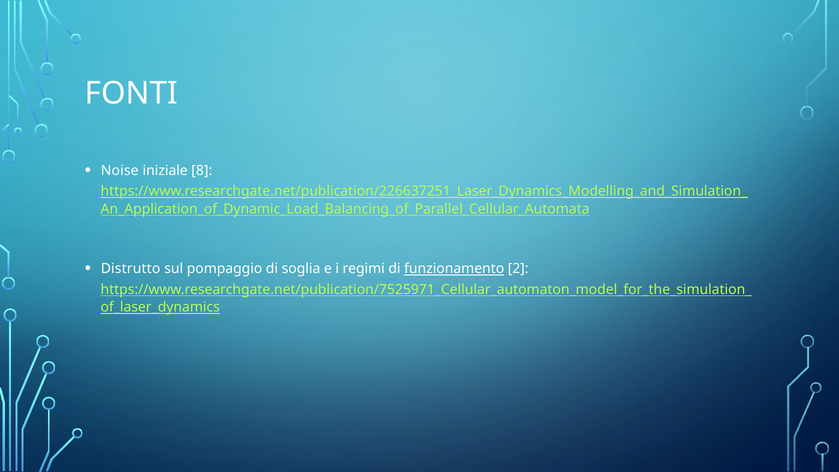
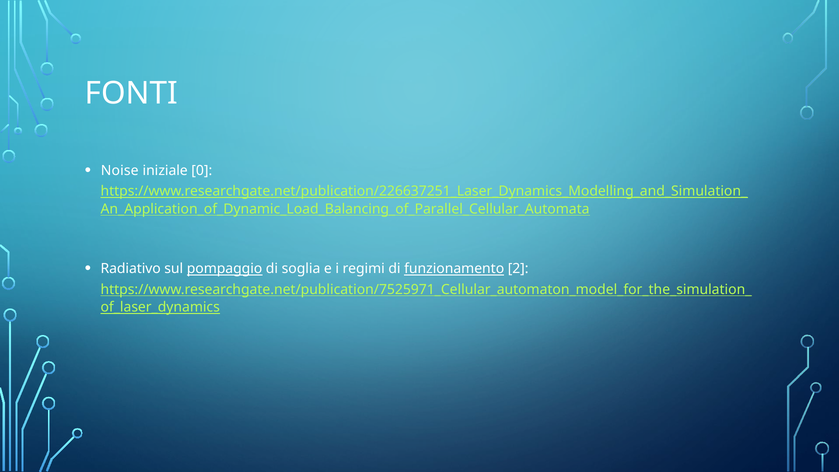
8: 8 -> 0
Distrutto: Distrutto -> Radiativo
pompaggio underline: none -> present
